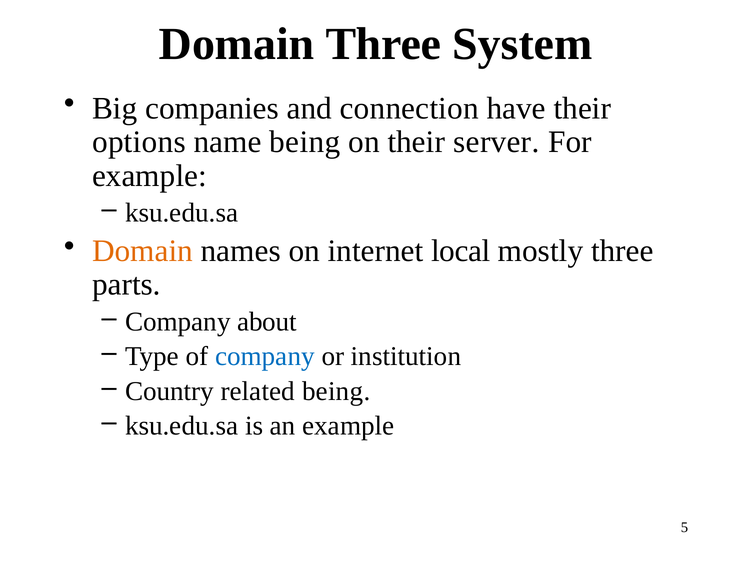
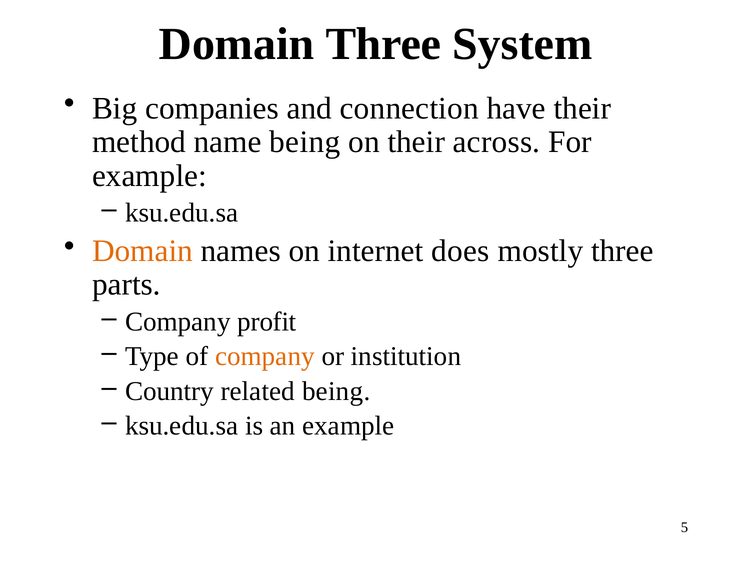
options: options -> method
server: server -> across
local: local -> does
about: about -> profit
company at (265, 356) colour: blue -> orange
